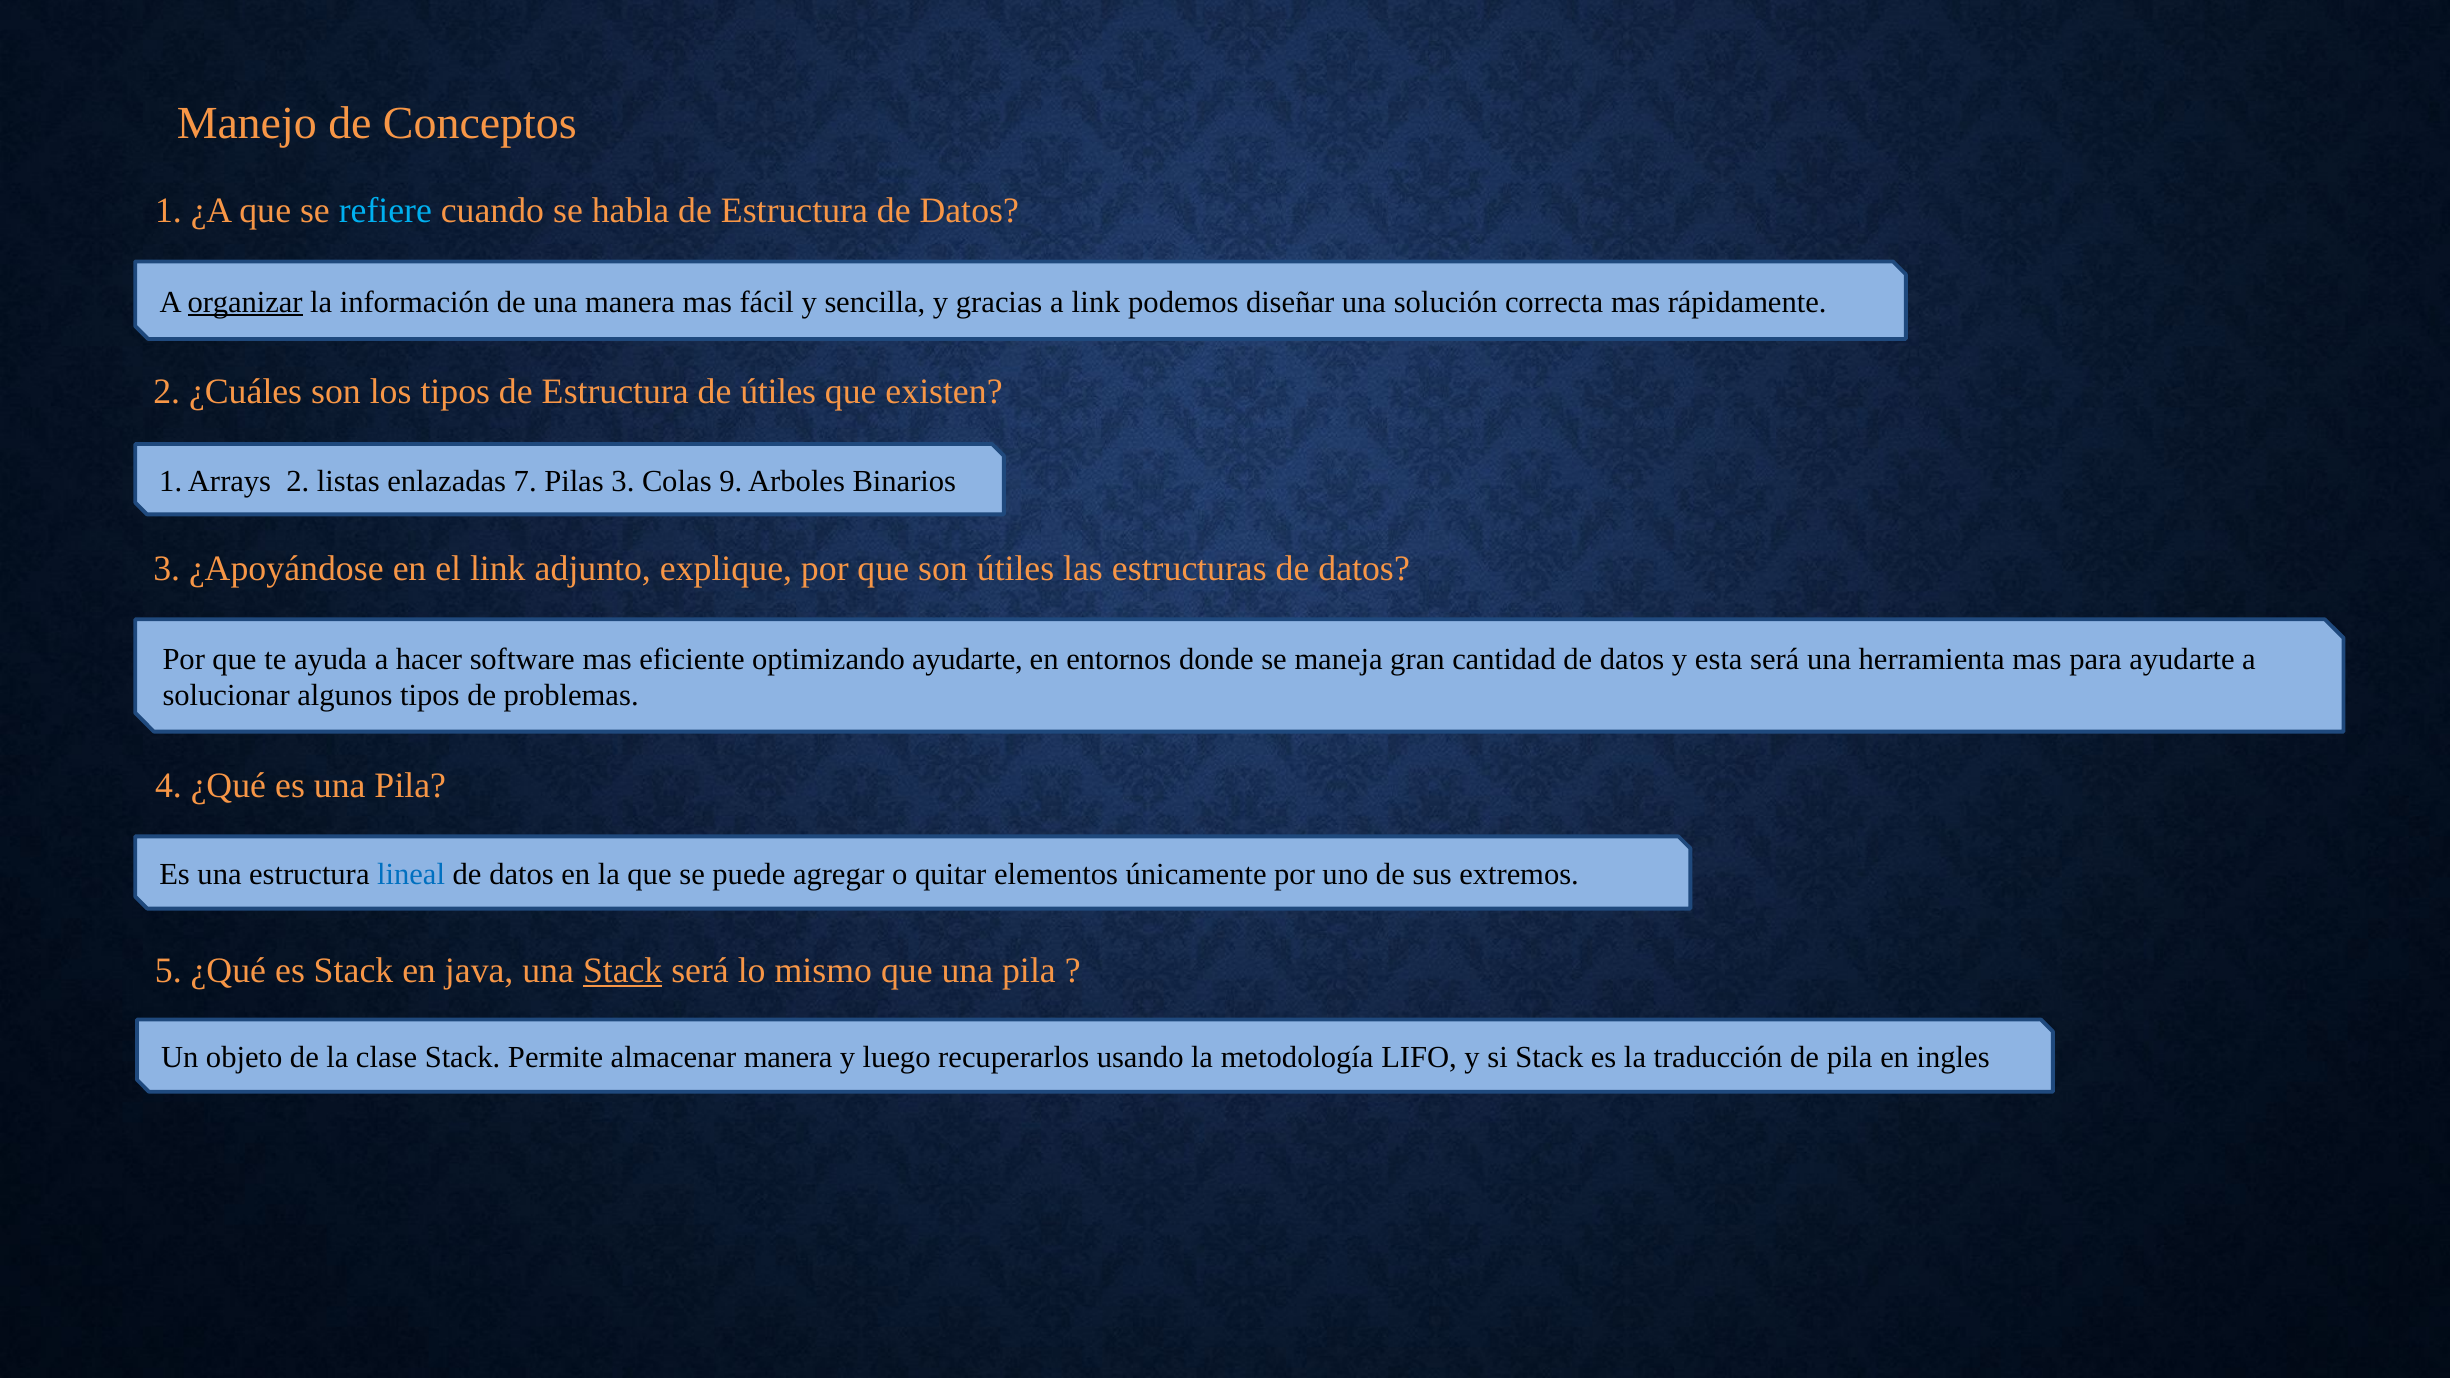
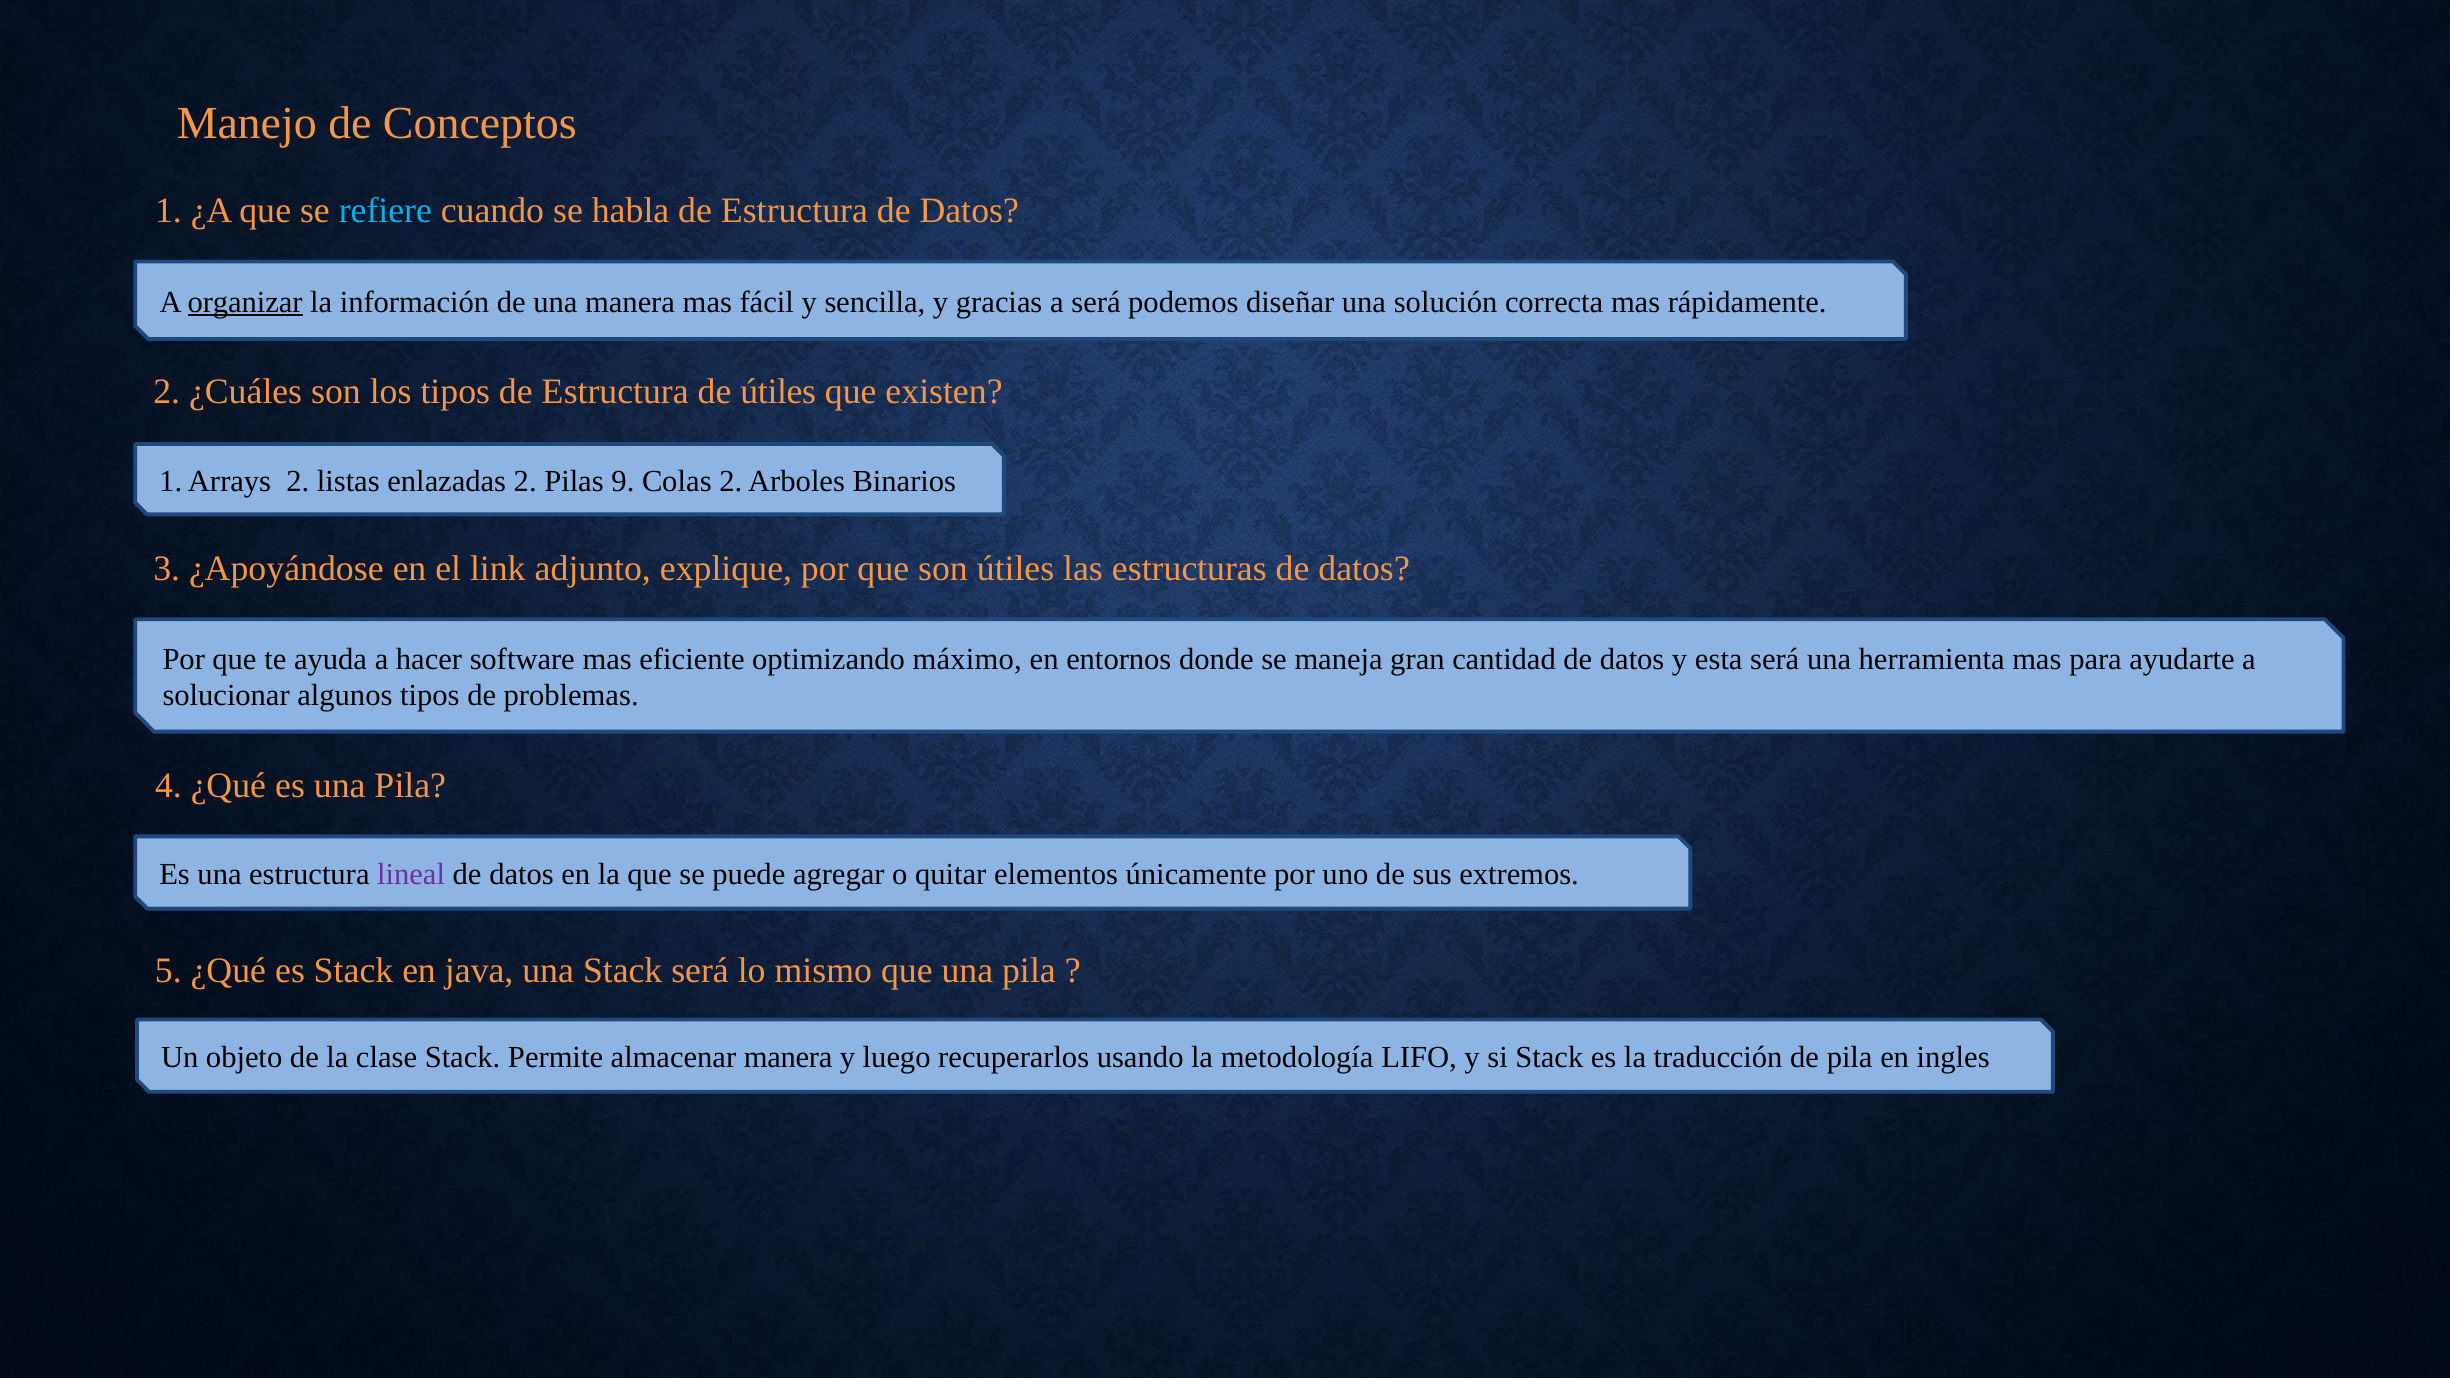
a link: link -> será
enlazadas 7: 7 -> 2
Pilas 3: 3 -> 9
Colas 9: 9 -> 2
optimizando ayudarte: ayudarte -> máximo
lineal colour: blue -> purple
Stack at (623, 971) underline: present -> none
